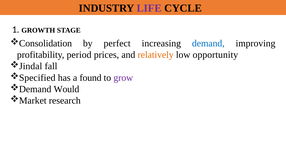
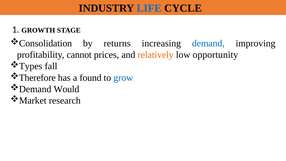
LIFE colour: purple -> blue
perfect: perfect -> returns
period: period -> cannot
Jindal: Jindal -> Types
Specified: Specified -> Therefore
grow colour: purple -> blue
